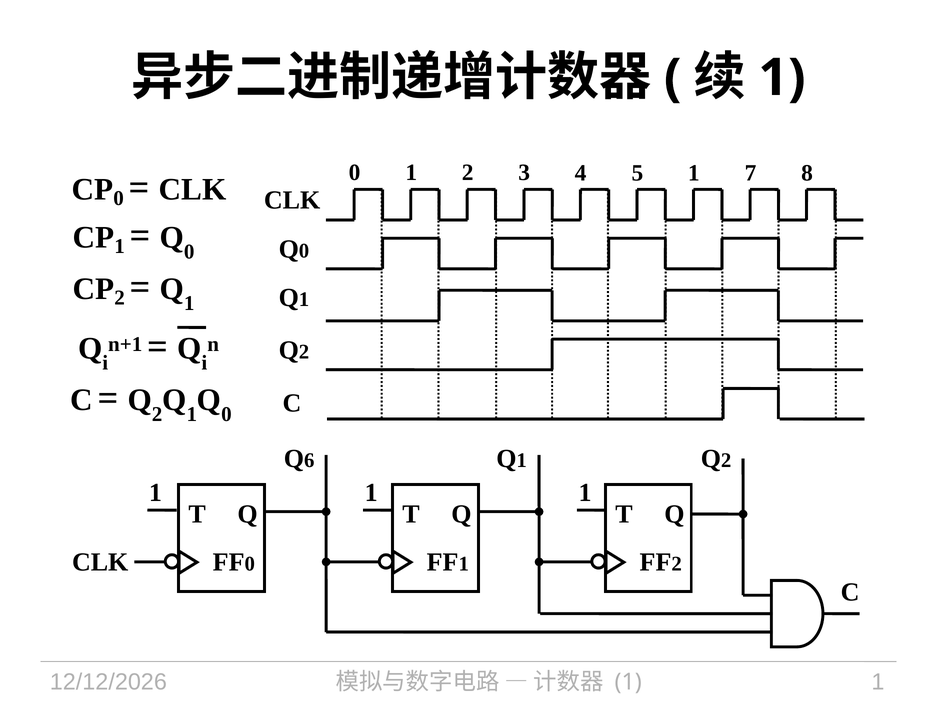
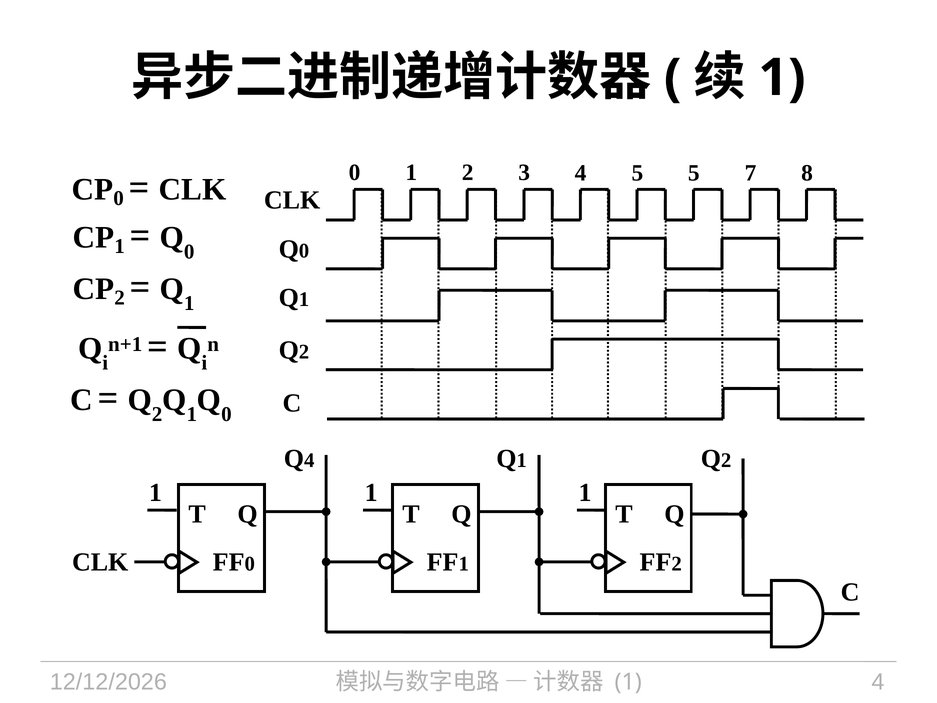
5 1: 1 -> 5
Q 6: 6 -> 4
1 at (878, 682): 1 -> 4
